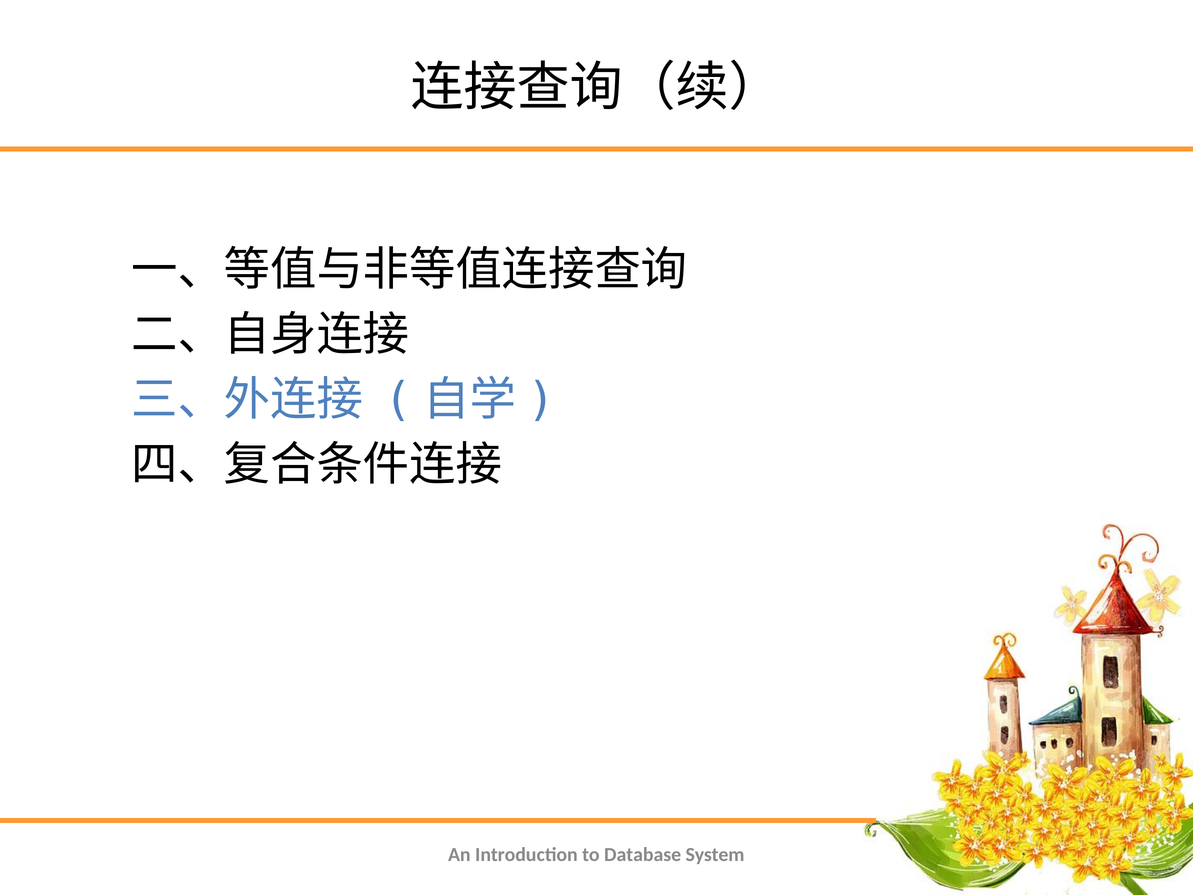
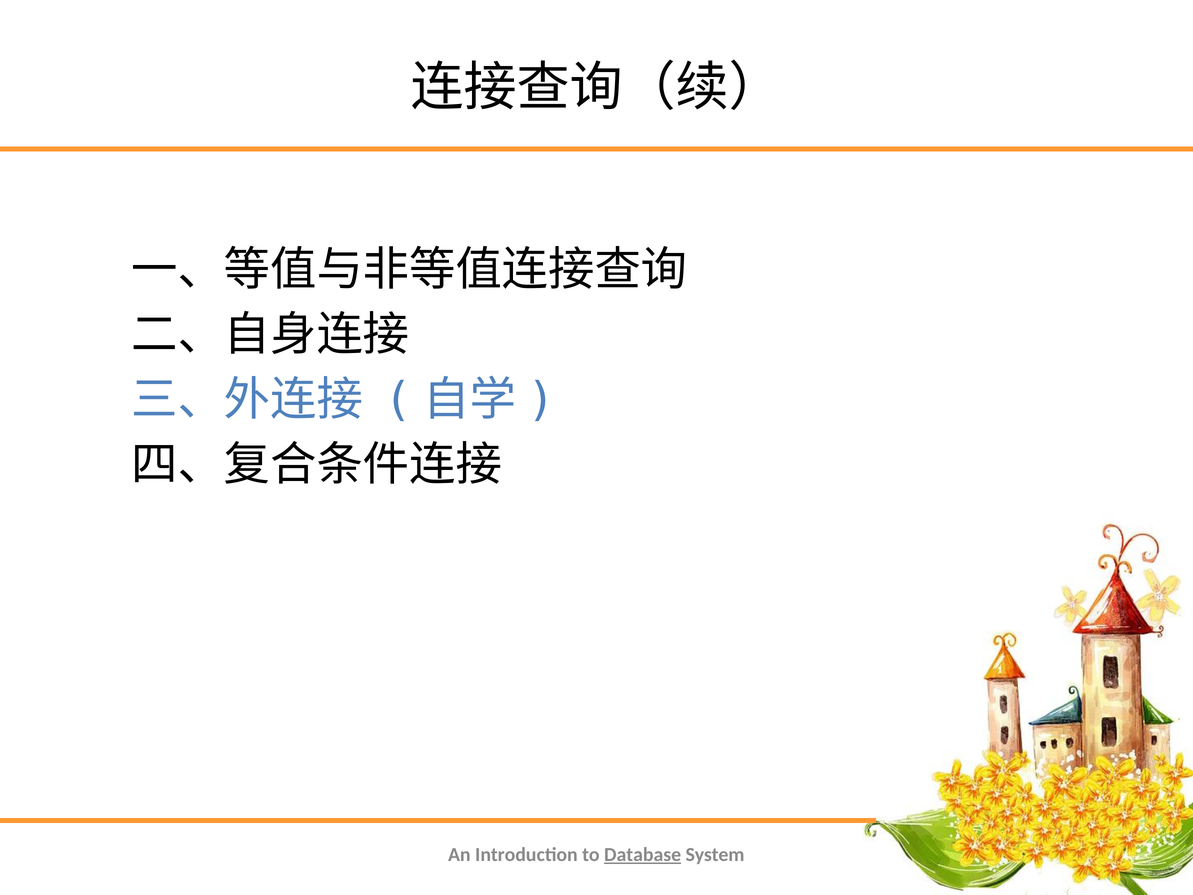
Database underline: none -> present
